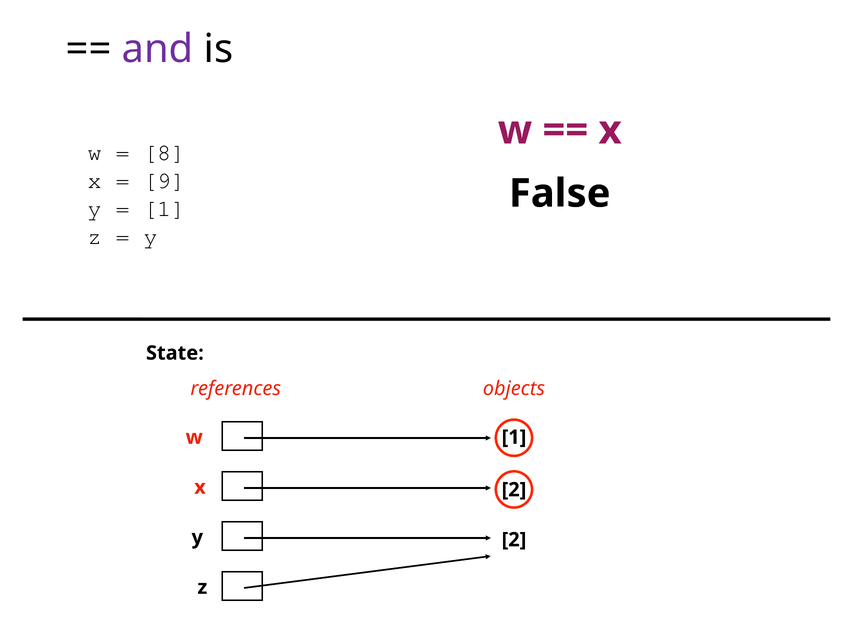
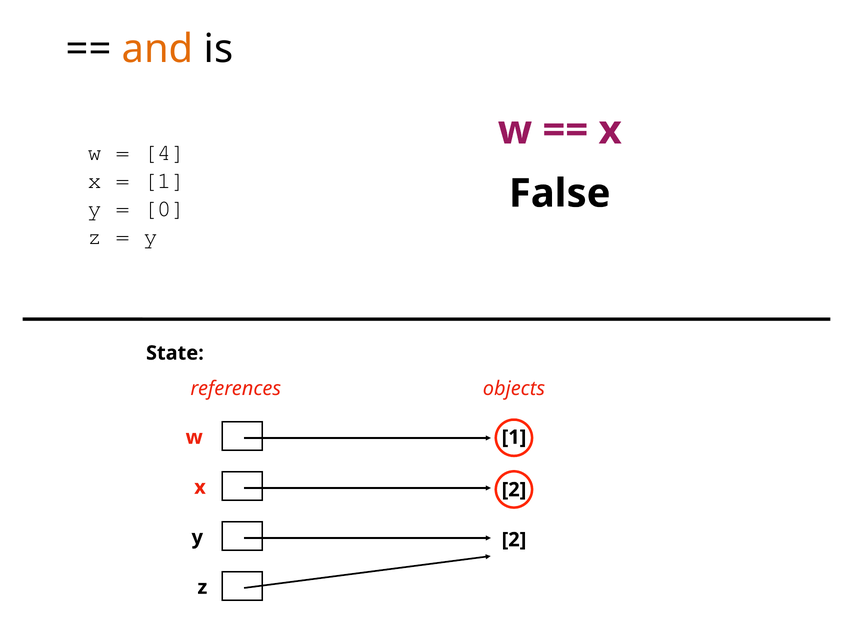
and colour: purple -> orange
8: 8 -> 4
9 at (164, 180): 9 -> 1
1 at (164, 208): 1 -> 0
